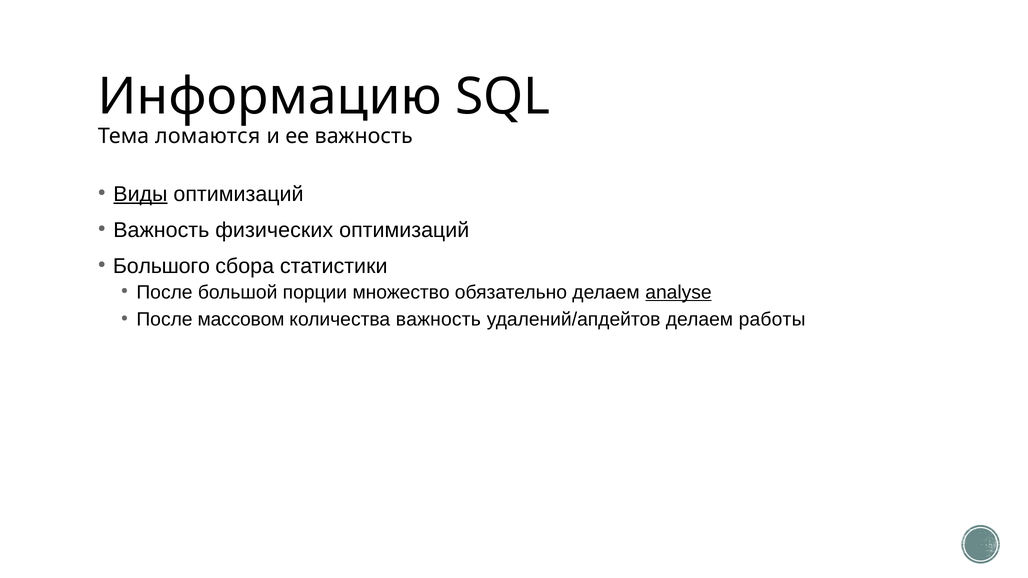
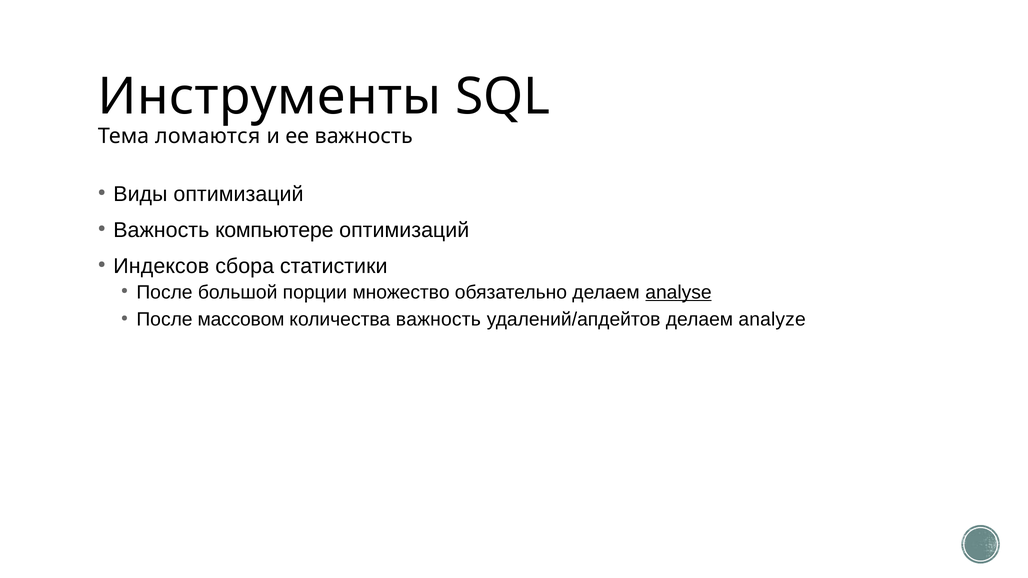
Информацию: Информацию -> Инструменты
Виды underline: present -> none
физических: физических -> компьютере
Большого: Большого -> Индексов
работы: работы -> analyze
